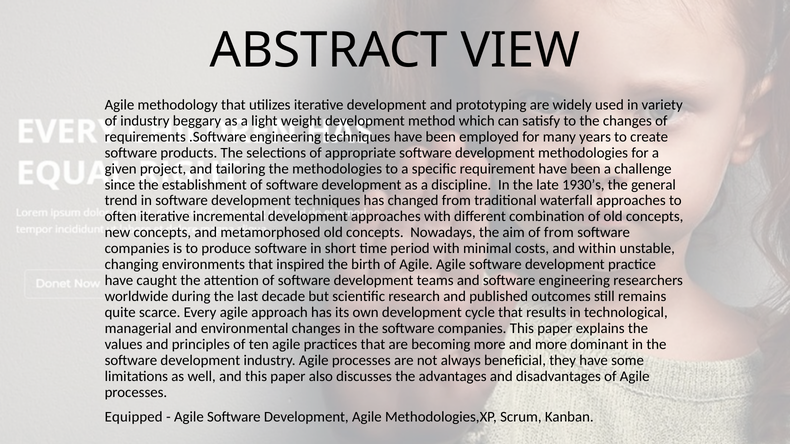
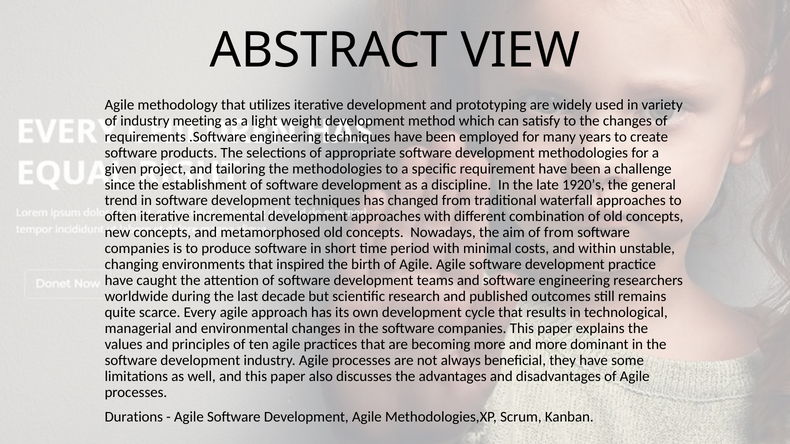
beggary: beggary -> meeting
1930’s: 1930’s -> 1920’s
Equipped: Equipped -> Durations
